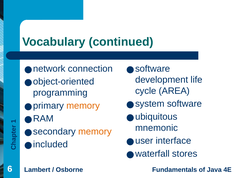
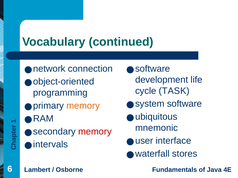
AREA: AREA -> TASK
memory at (95, 132) colour: orange -> red
included: included -> intervals
